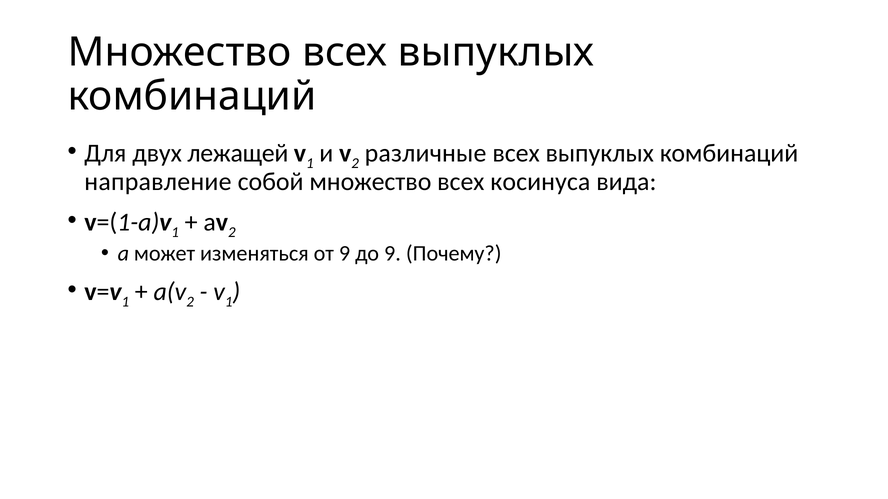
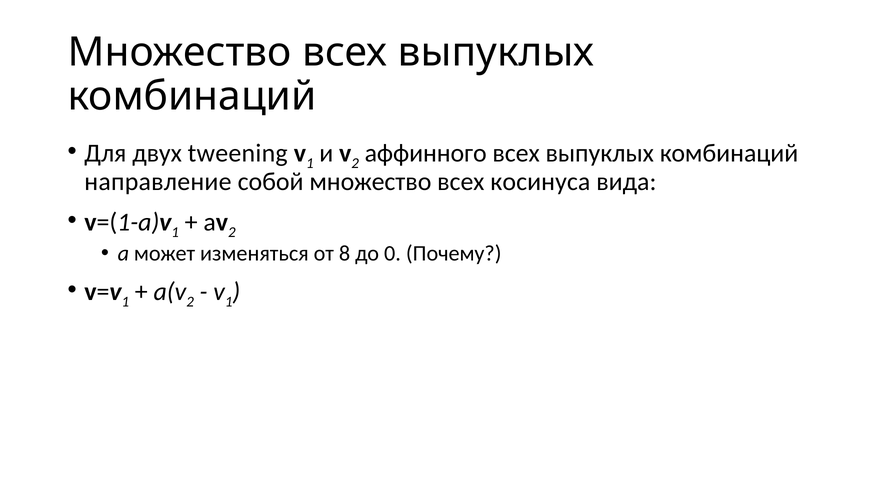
лежащей: лежащей -> tweening
различные: различные -> аффинного
от 9: 9 -> 8
до 9: 9 -> 0
